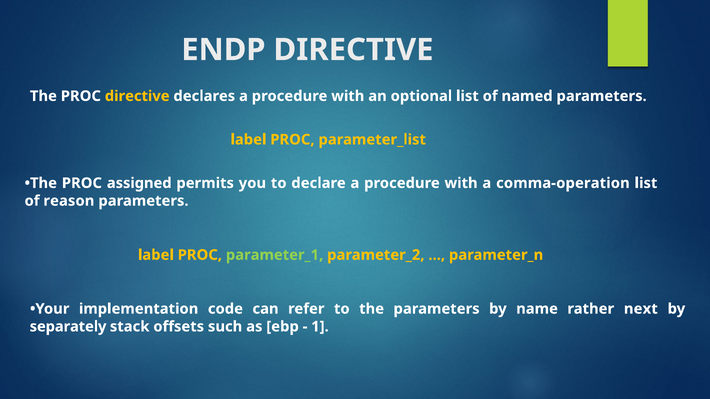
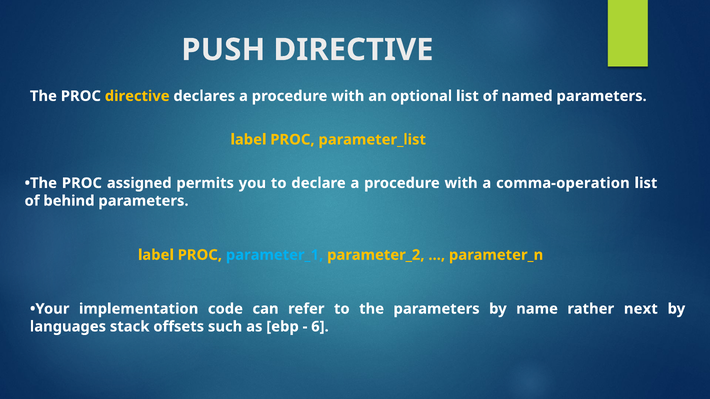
ENDP: ENDP -> PUSH
reason: reason -> behind
parameter_1 colour: light green -> light blue
separately: separately -> languages
1: 1 -> 6
